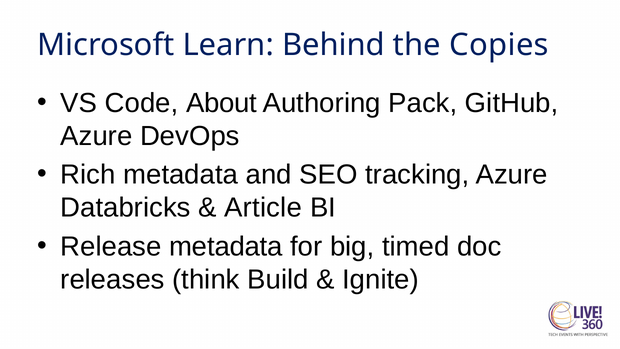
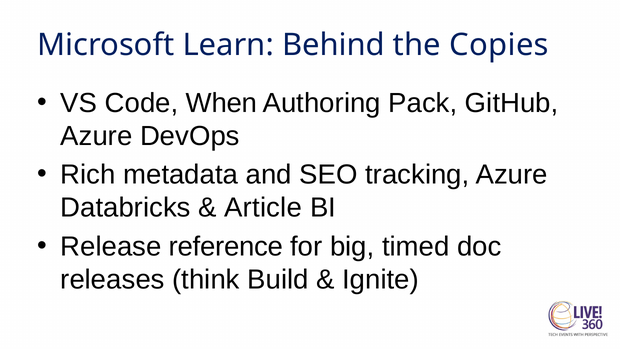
About: About -> When
Release metadata: metadata -> reference
